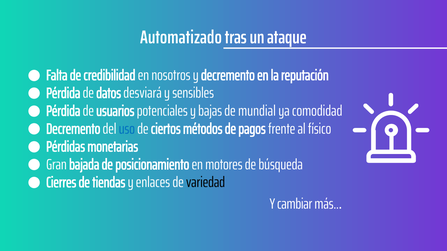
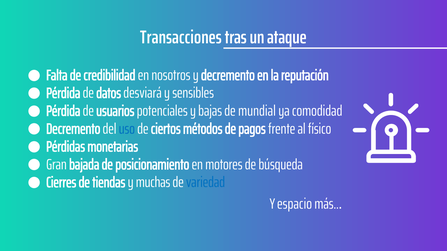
Automatizado: Automatizado -> Transacciones
enlaces: enlaces -> muchas
variedad colour: black -> blue
cambiar: cambiar -> espacio
